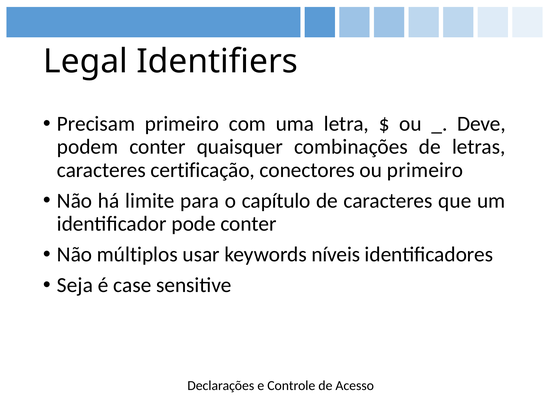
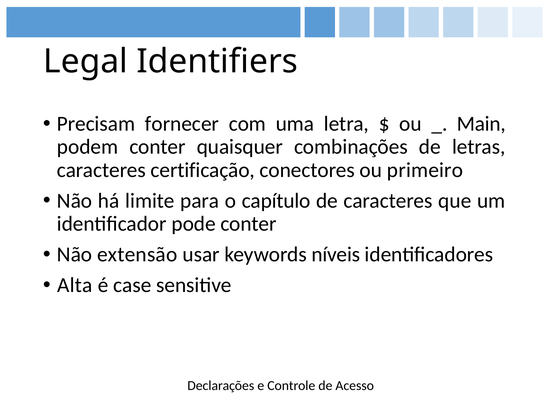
Precisam primeiro: primeiro -> fornecer
Deve: Deve -> Main
múltiplos: múltiplos -> extensão
Seja: Seja -> Alta
